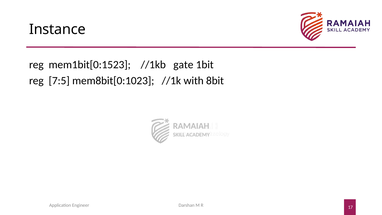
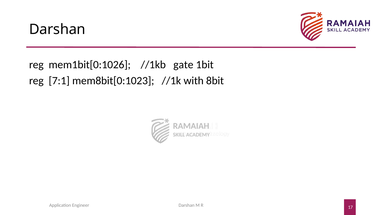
Instance at (57, 29): Instance -> Darshan
mem1bit[0:1523: mem1bit[0:1523 -> mem1bit[0:1026
7:5: 7:5 -> 7:1
